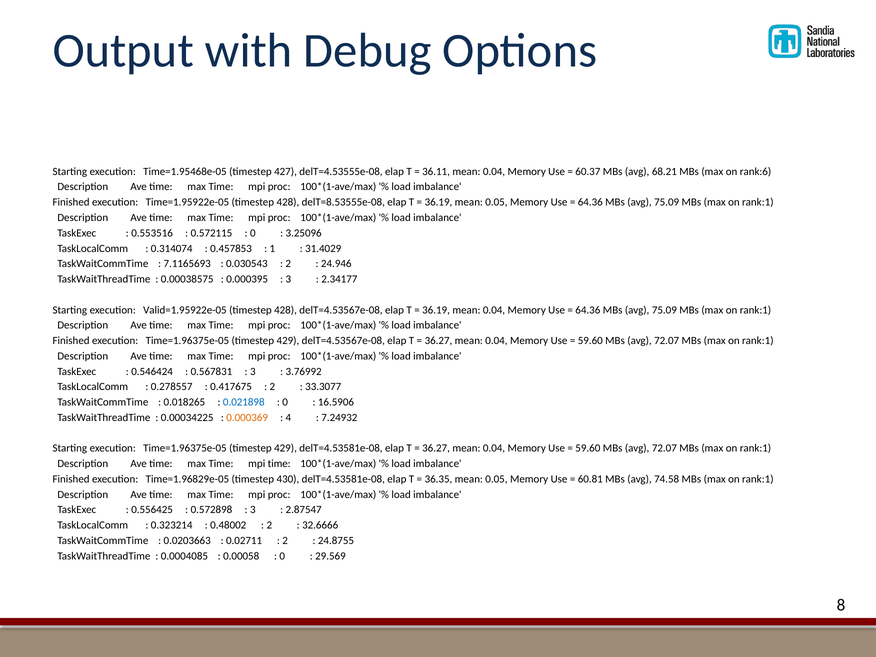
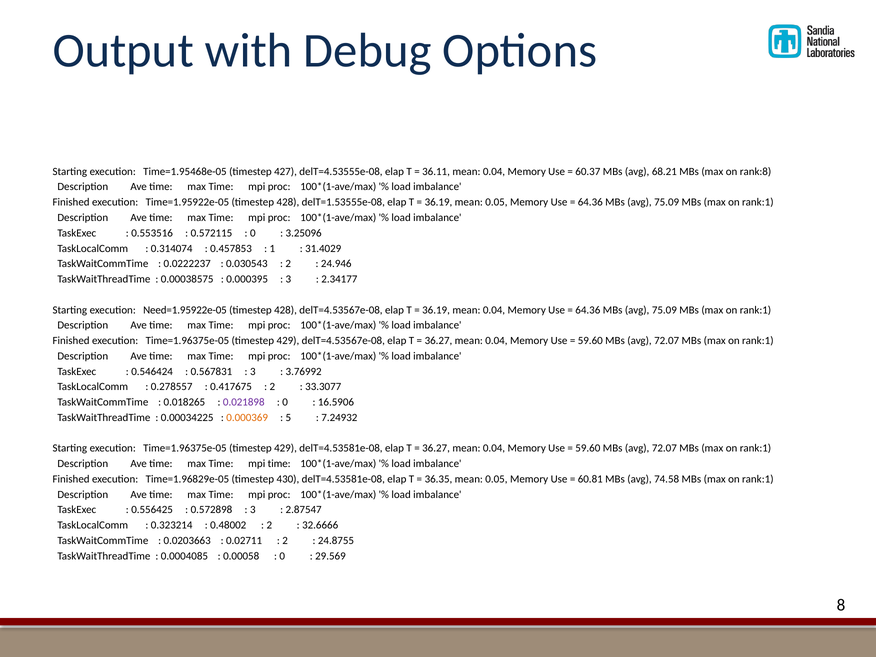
rank:6: rank:6 -> rank:8
delT=8.53555e-08: delT=8.53555e-08 -> delT=1.53555e-08
7.1165693: 7.1165693 -> 0.0222237
Valid=1.95922e-05: Valid=1.95922e-05 -> Need=1.95922e-05
0.021898 colour: blue -> purple
4: 4 -> 5
